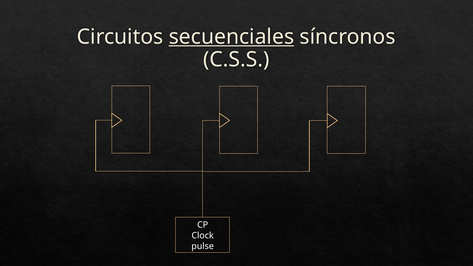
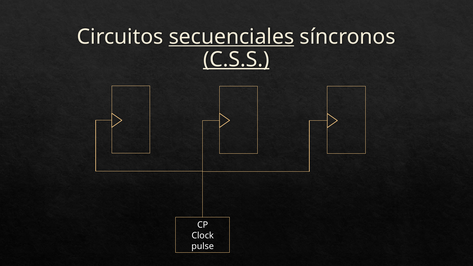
C.S.S underline: none -> present
